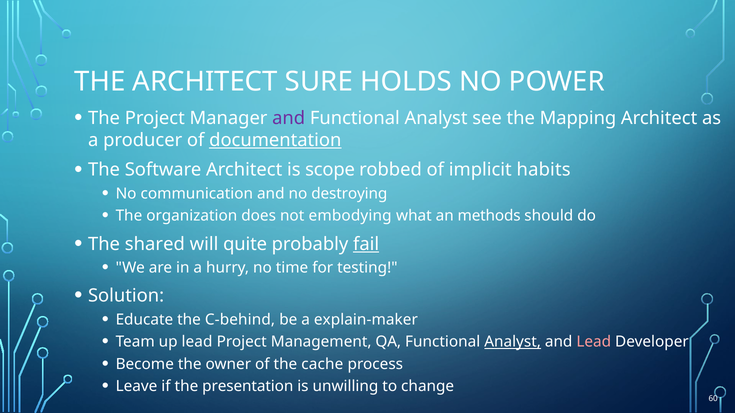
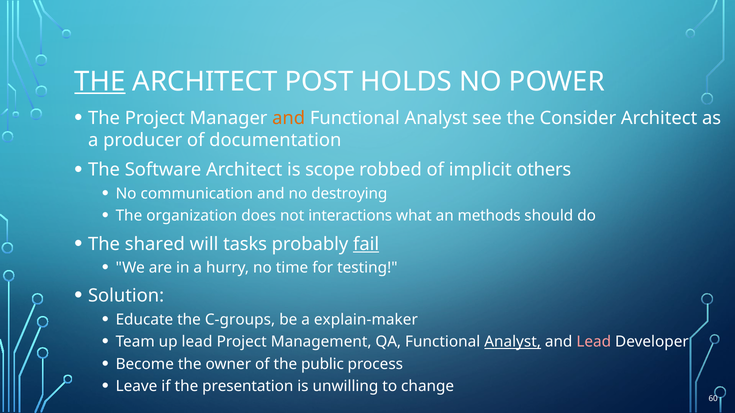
THE at (100, 82) underline: none -> present
SURE: SURE -> POST
and at (289, 118) colour: purple -> orange
Mapping: Mapping -> Consider
documentation underline: present -> none
habits: habits -> others
embodying: embodying -> interactions
quite: quite -> tasks
C-behind: C-behind -> C-groups
cache: cache -> public
